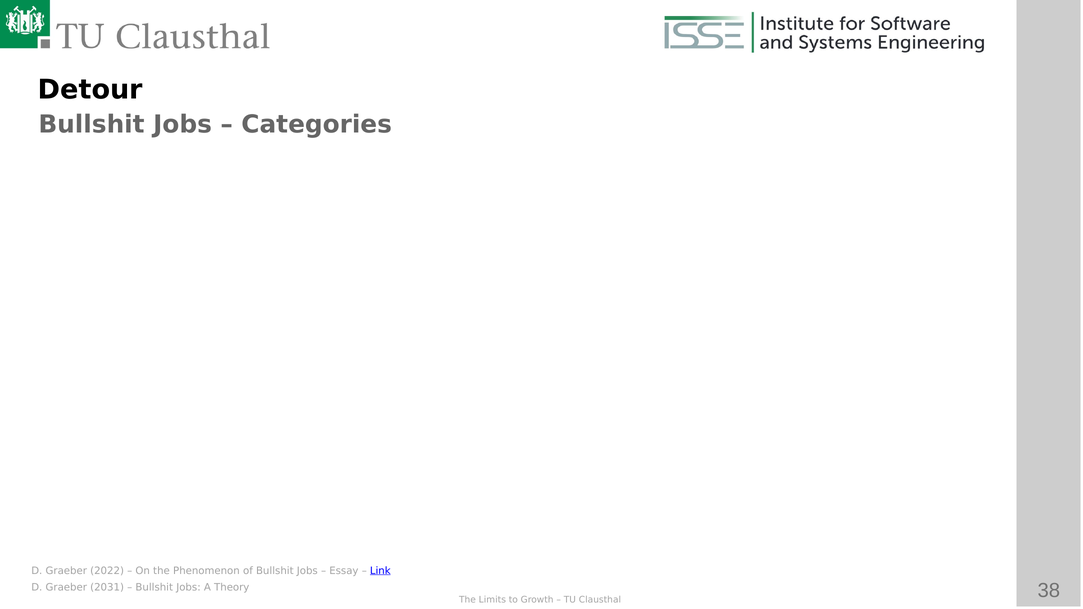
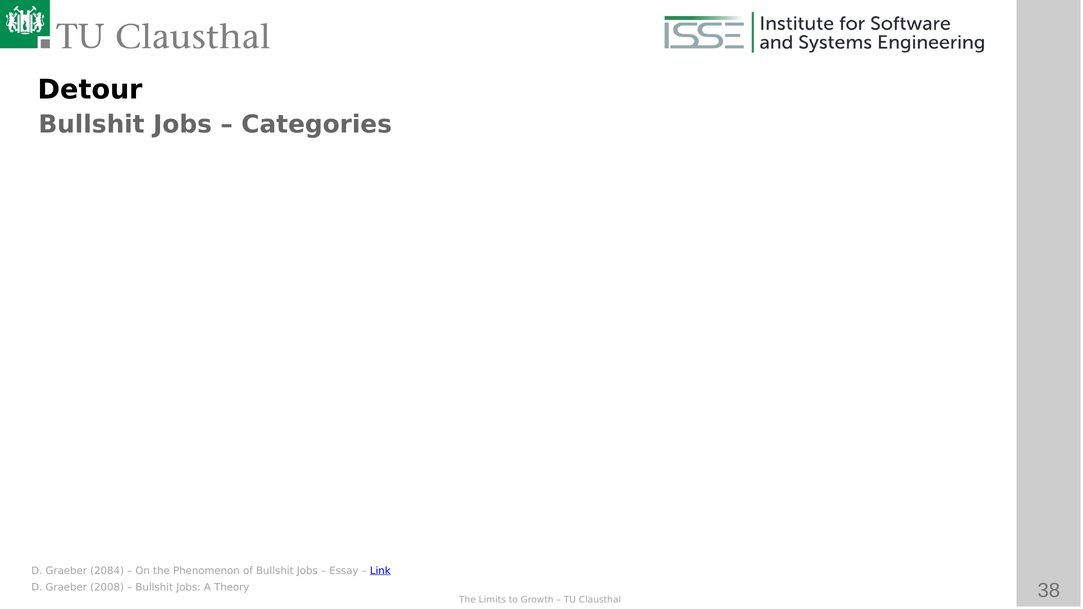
2022: 2022 -> 2084
2031: 2031 -> 2008
